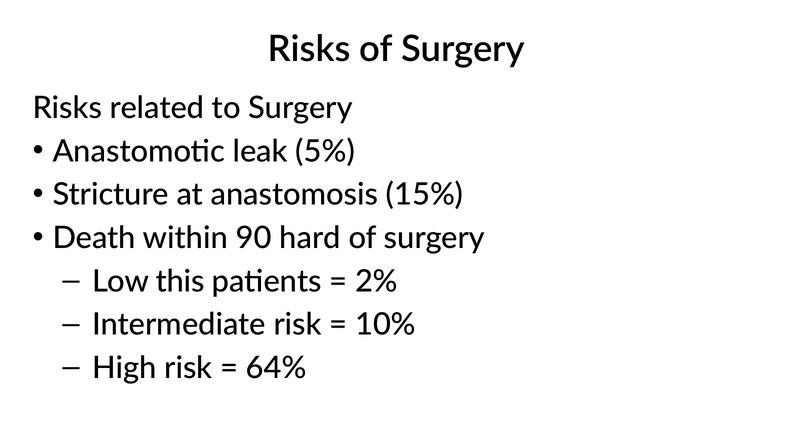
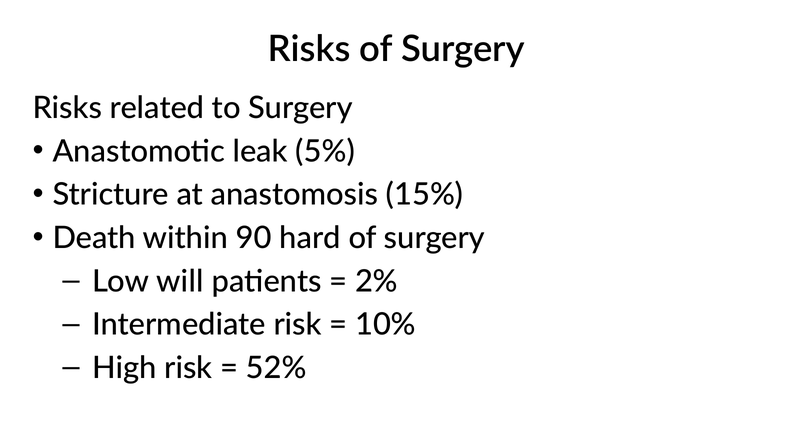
this: this -> will
64%: 64% -> 52%
